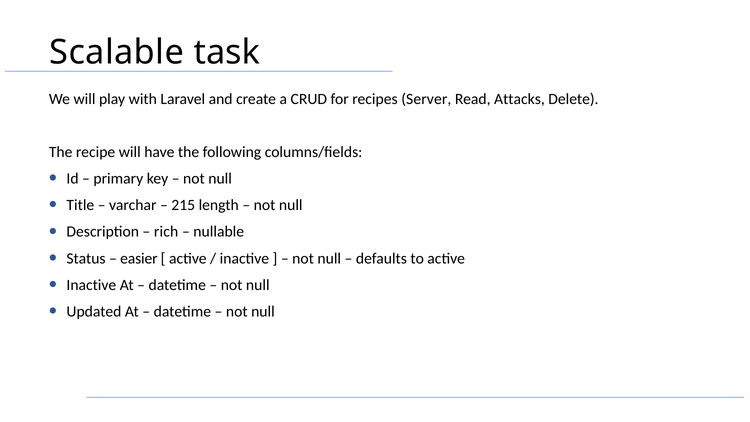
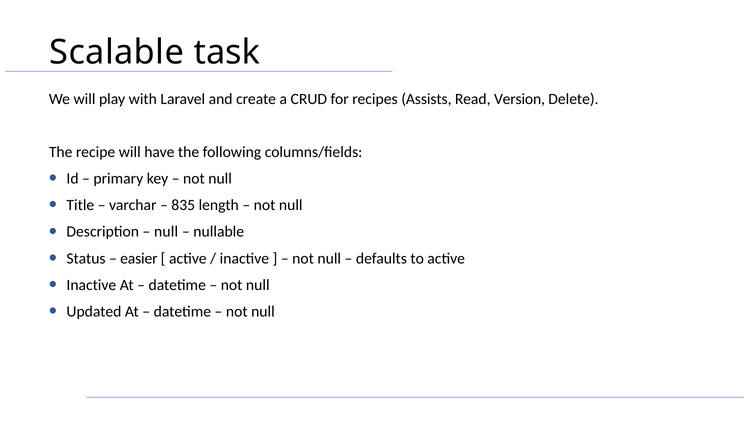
Server: Server -> Assists
Attacks: Attacks -> Version
215: 215 -> 835
rich at (166, 232): rich -> null
